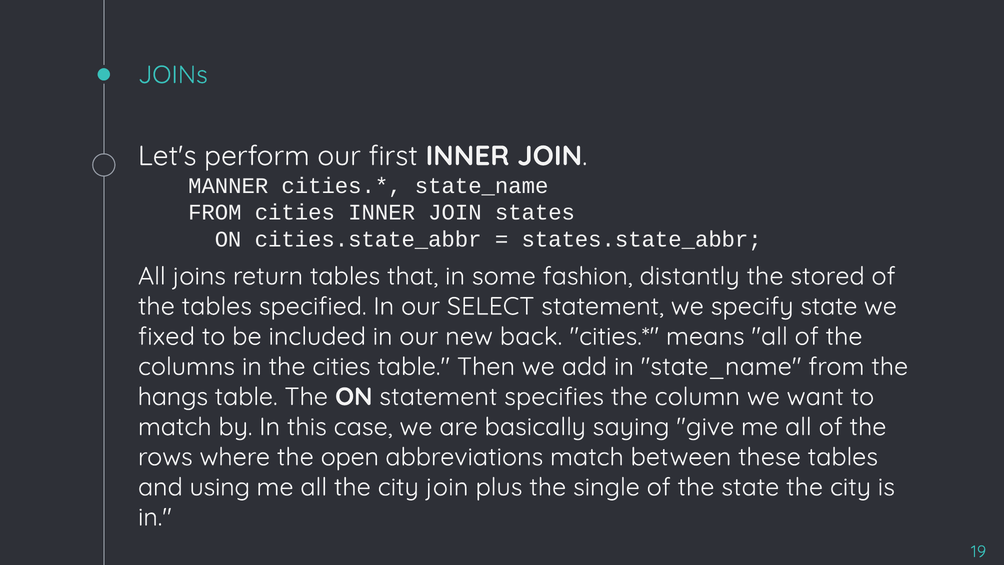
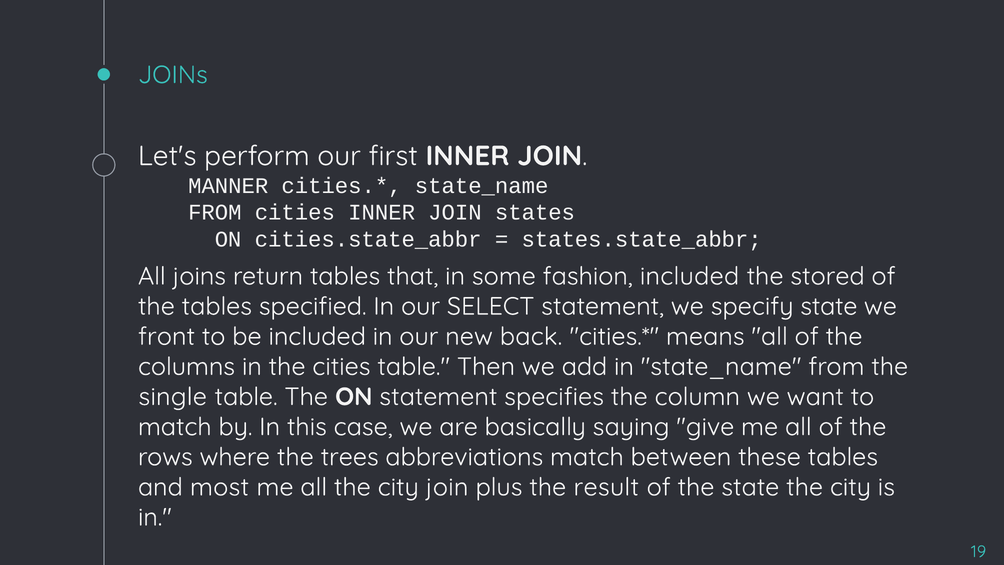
fashion distantly: distantly -> included
fixed: fixed -> front
hangs: hangs -> single
open: open -> trees
using: using -> most
single: single -> result
